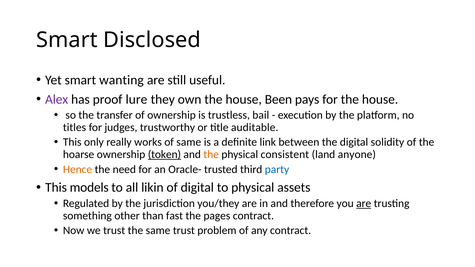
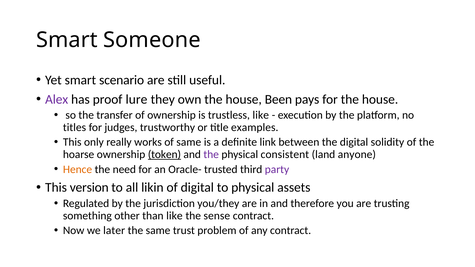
Disclosed: Disclosed -> Someone
wanting: wanting -> scenario
trustless bail: bail -> like
auditable: auditable -> examples
the at (211, 155) colour: orange -> purple
party colour: blue -> purple
models: models -> version
are at (364, 204) underline: present -> none
than fast: fast -> like
pages: pages -> sense
we trust: trust -> later
